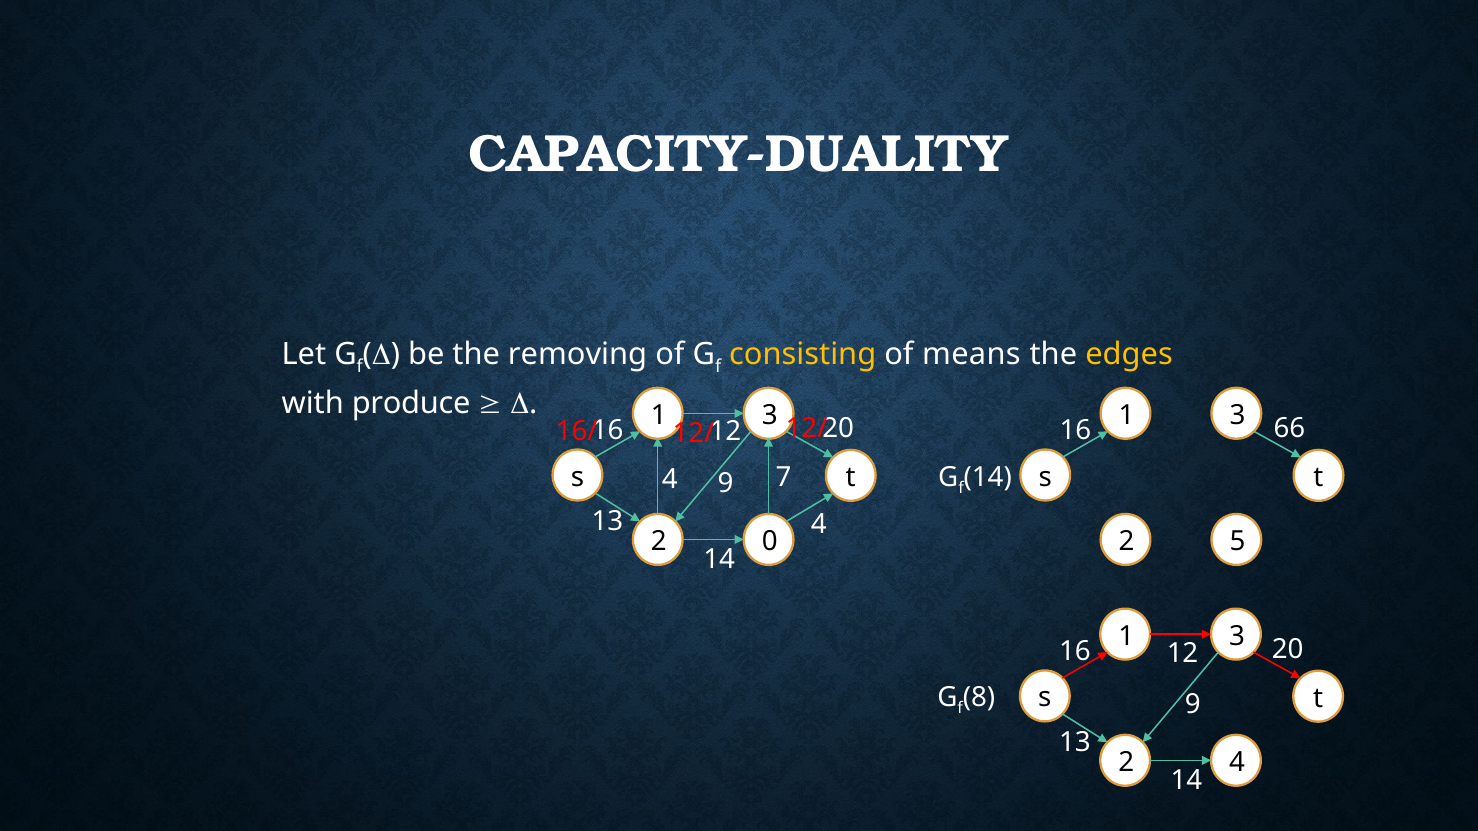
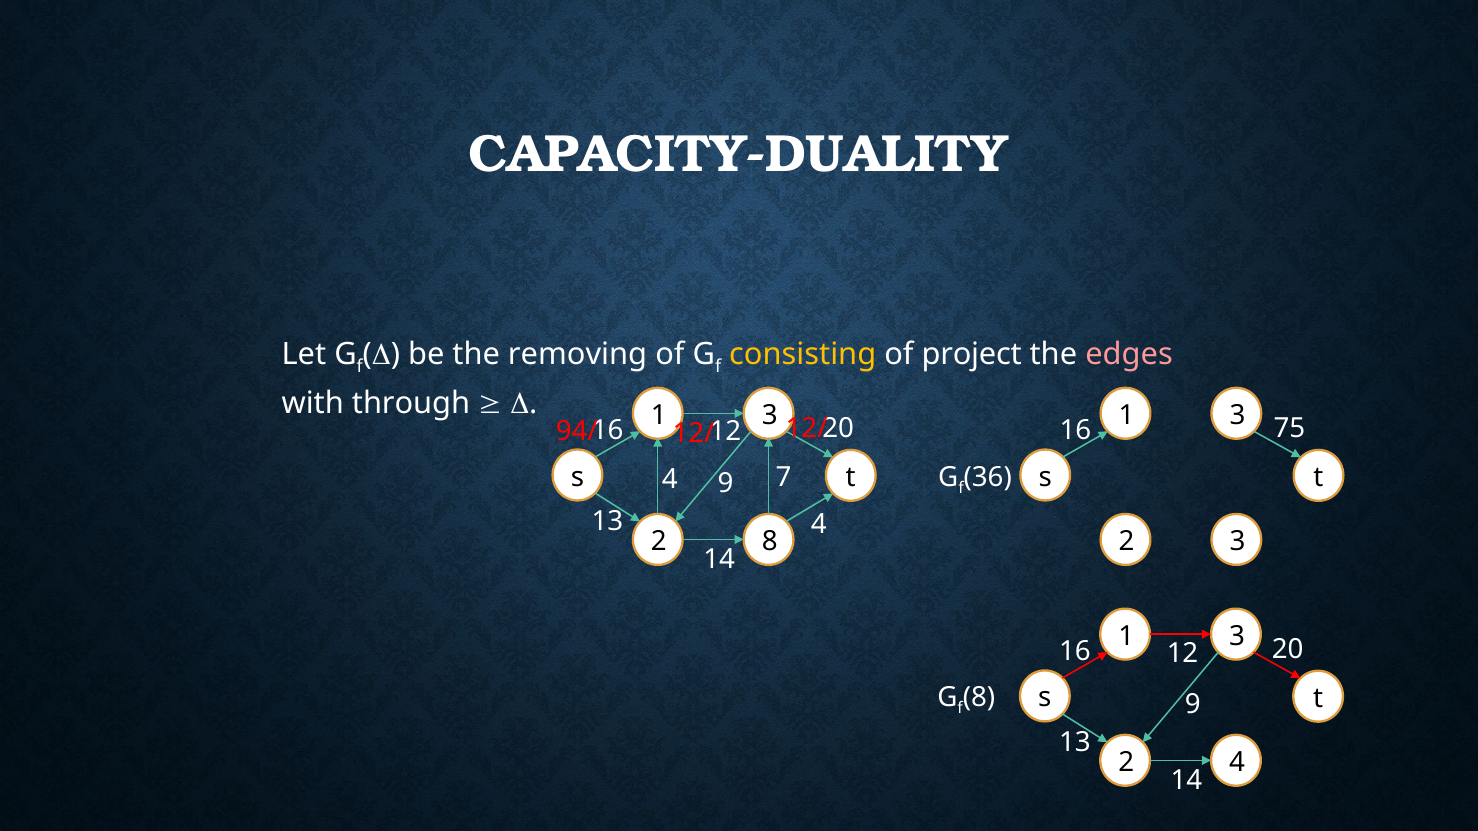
means: means -> project
edges colour: yellow -> pink
produce: produce -> through
66: 66 -> 75
16/: 16/ -> 94/
14 at (988, 477): 14 -> 36
2 0: 0 -> 8
2 5: 5 -> 3
